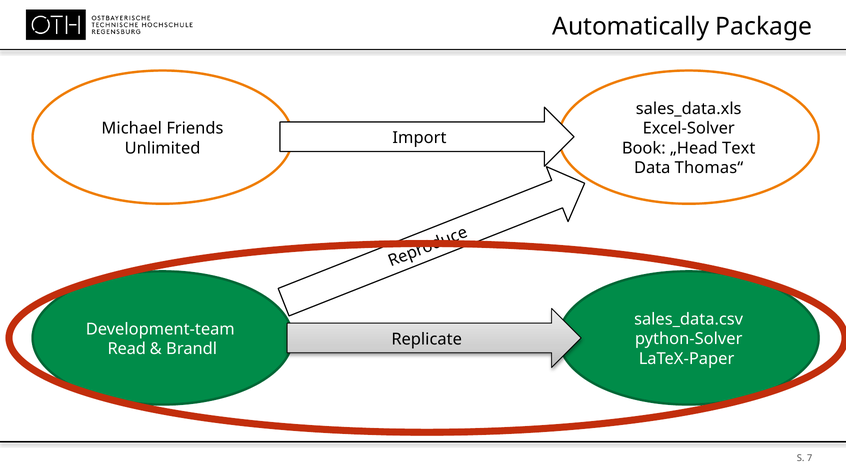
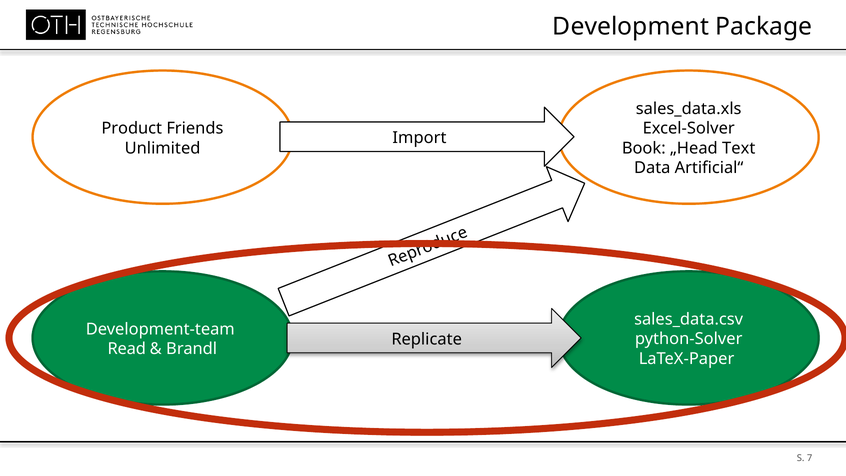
Automatically: Automatically -> Development
Michael: Michael -> Product
Thomas“: Thomas“ -> Artificial“
